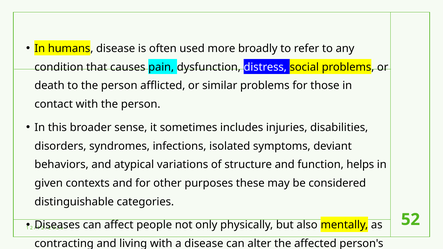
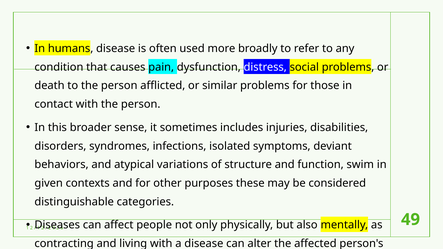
helps: helps -> swim
52: 52 -> 49
